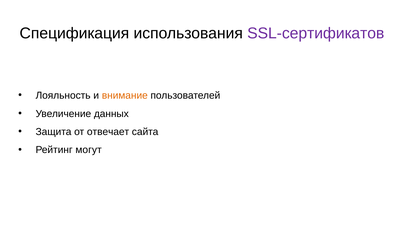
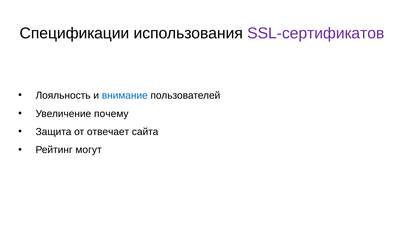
Спецификация: Спецификация -> Спецификации
внимание colour: orange -> blue
данных: данных -> почему
